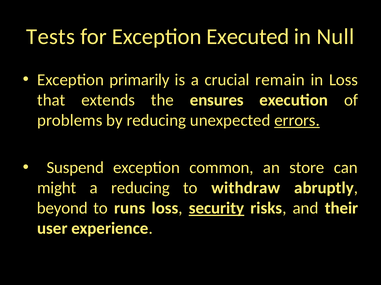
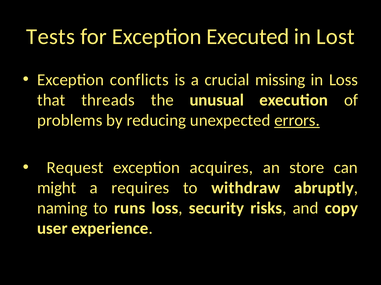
Null: Null -> Lost
primarily: primarily -> conflicts
remain: remain -> missing
extends: extends -> threads
ensures: ensures -> unusual
Suspend: Suspend -> Request
common: common -> acquires
a reducing: reducing -> requires
beyond: beyond -> naming
security underline: present -> none
their: their -> copy
